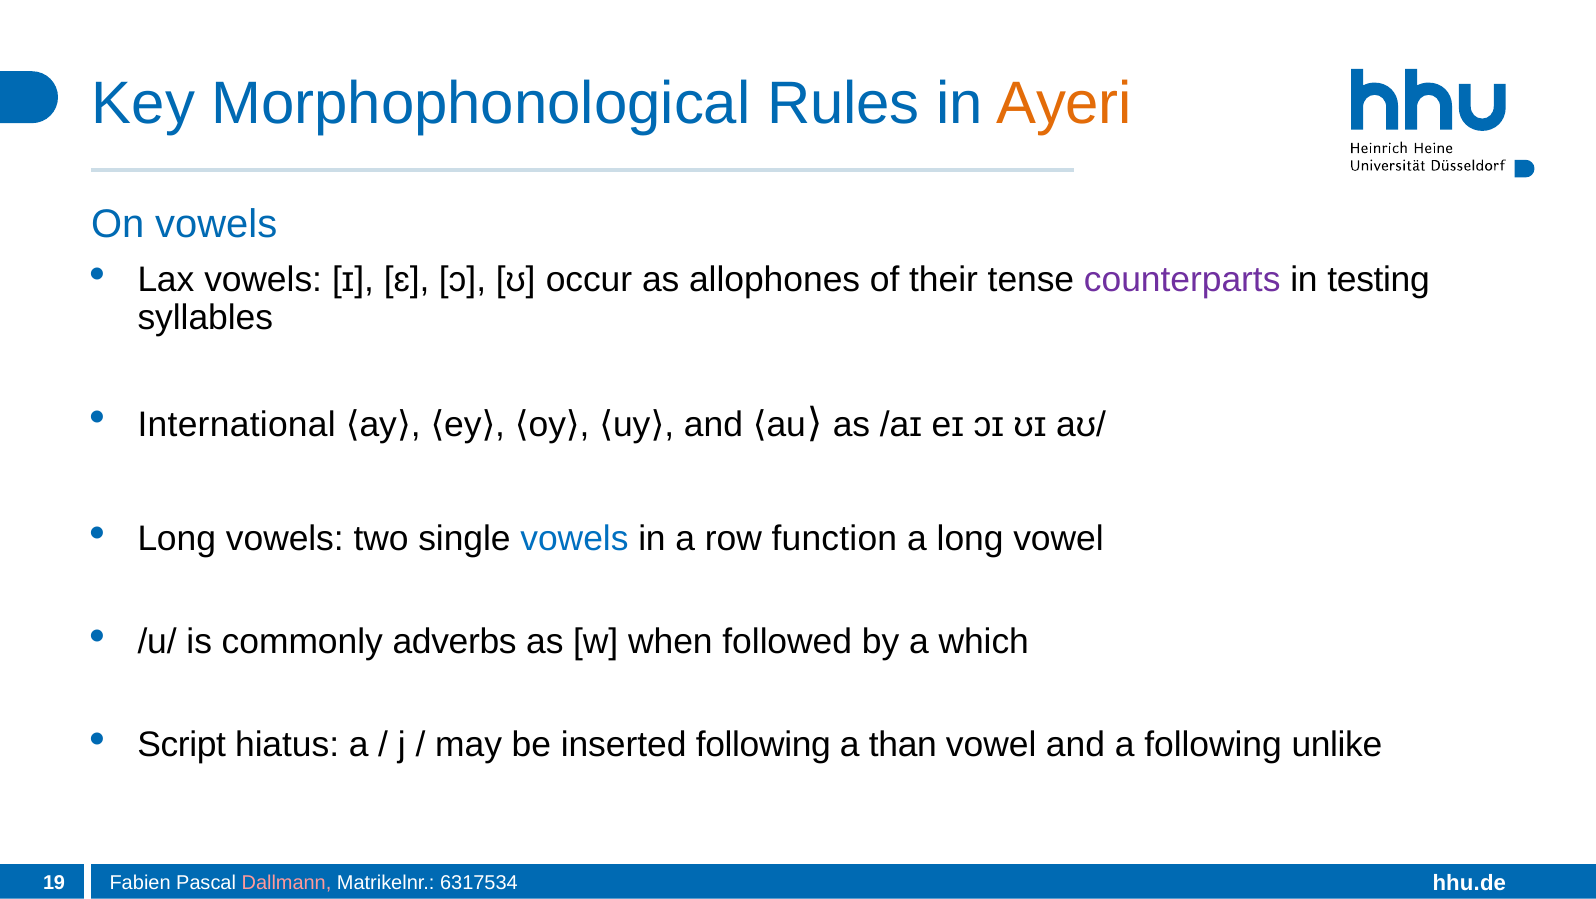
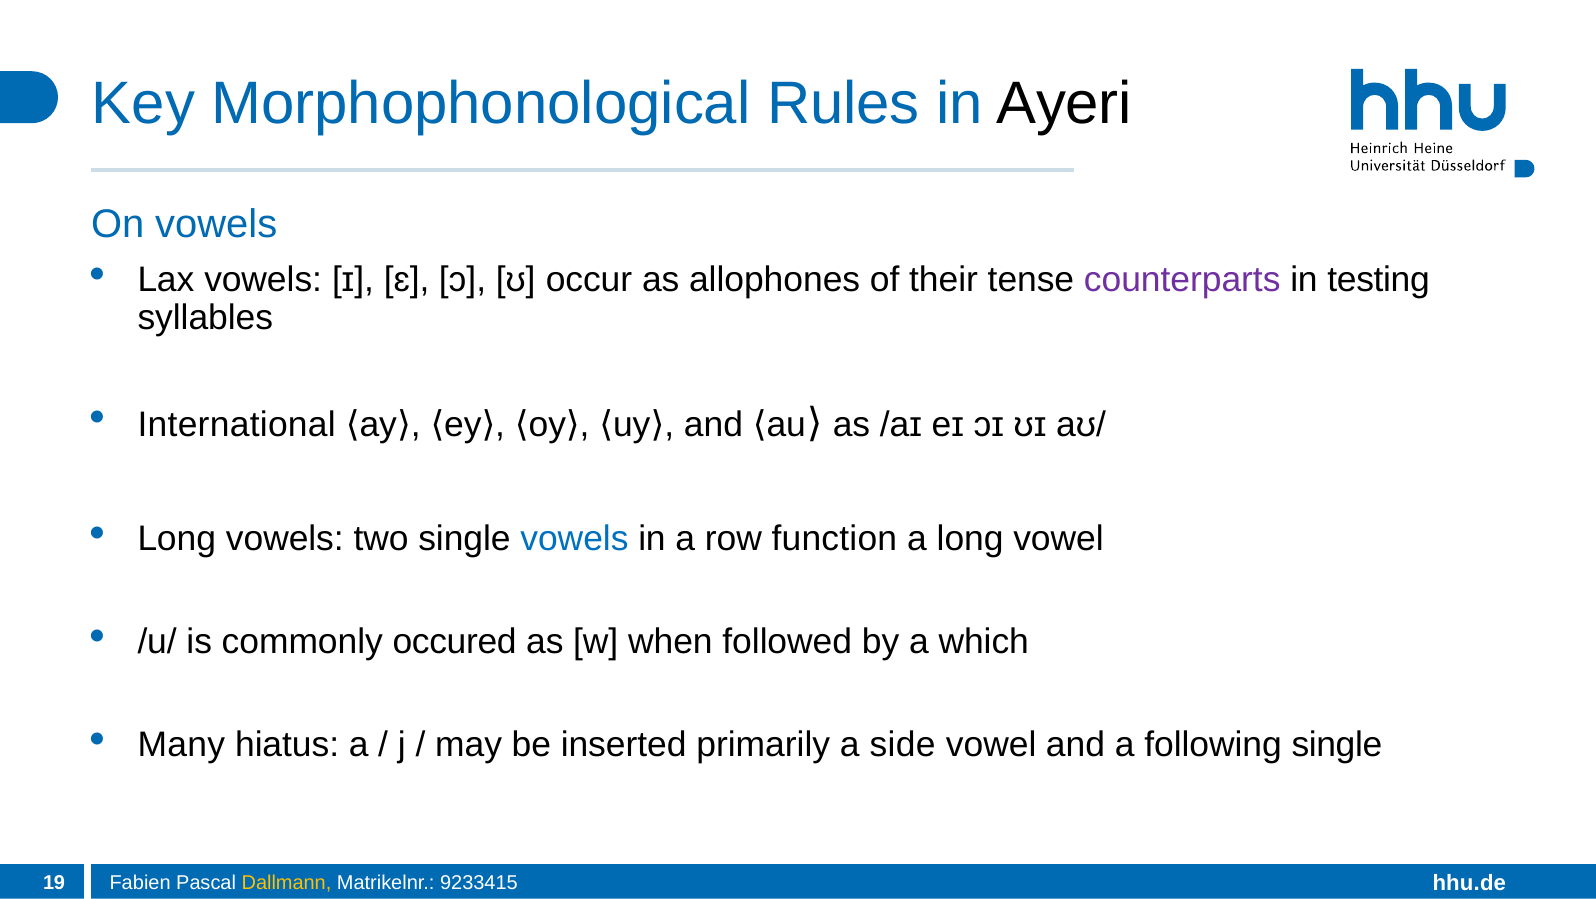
Ayeri colour: orange -> black
adverbs: adverbs -> occured
Script: Script -> Many
inserted following: following -> primarily
than: than -> side
following unlike: unlike -> single
Dallmann colour: pink -> yellow
6317534: 6317534 -> 9233415
